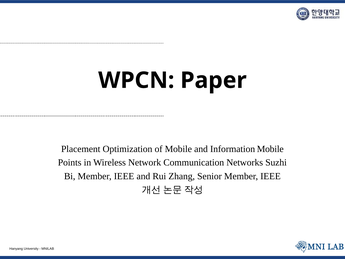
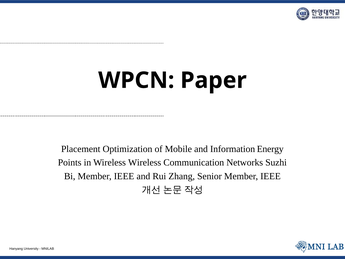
Information Mobile: Mobile -> Energy
Wireless Network: Network -> Wireless
